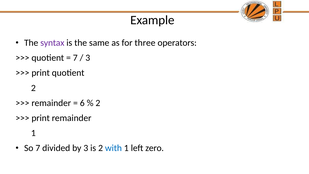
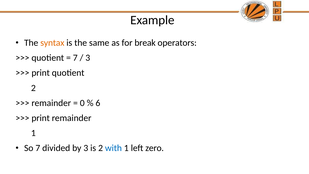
syntax colour: purple -> orange
three: three -> break
6: 6 -> 0
2 at (98, 103): 2 -> 6
